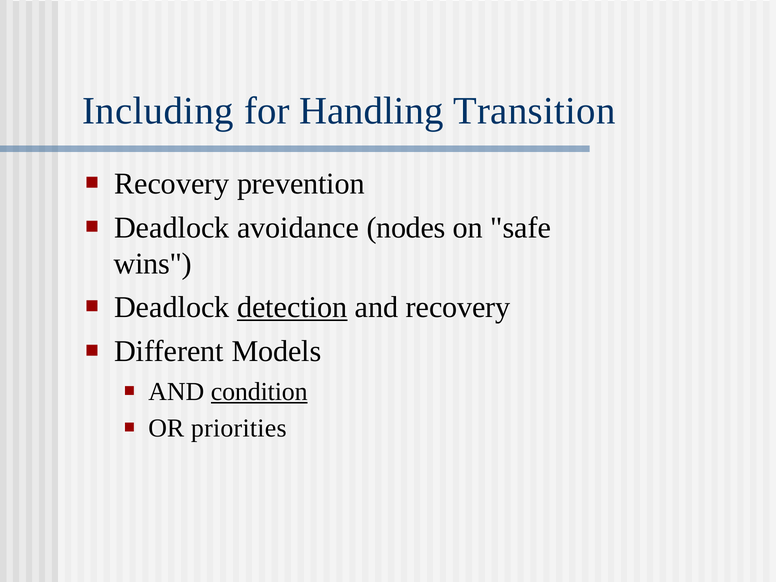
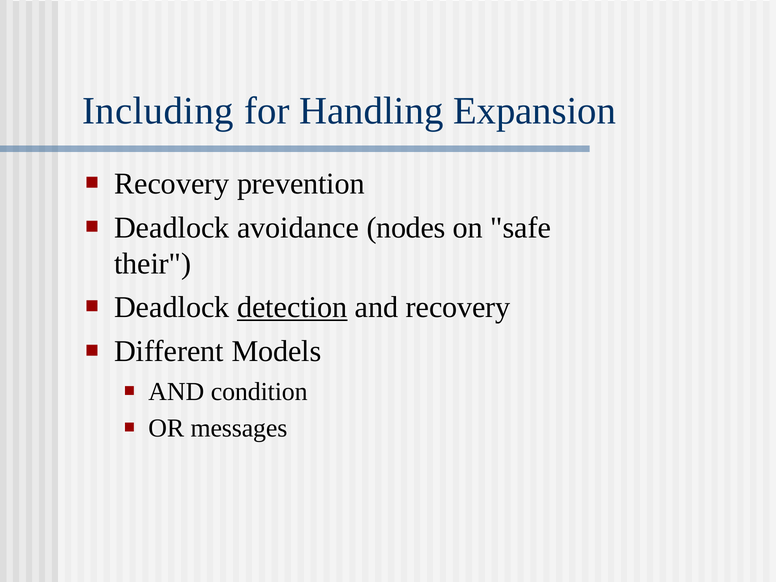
Transition: Transition -> Expansion
wins: wins -> their
condition underline: present -> none
priorities: priorities -> messages
